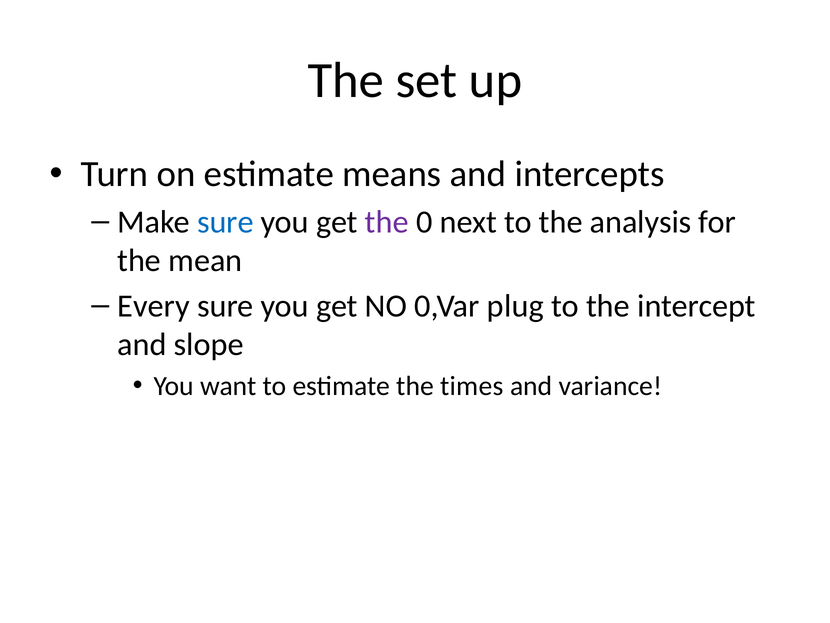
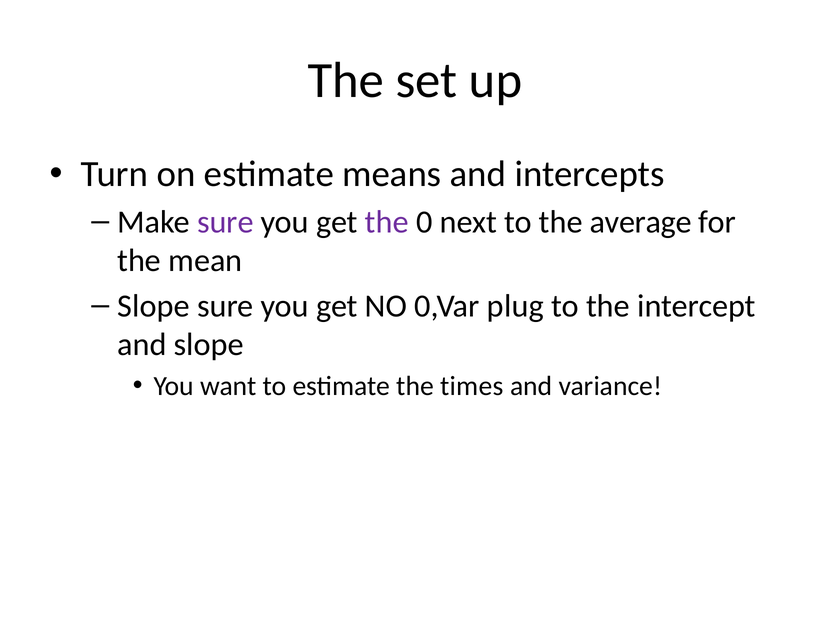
sure at (225, 222) colour: blue -> purple
analysis: analysis -> average
Every at (154, 306): Every -> Slope
